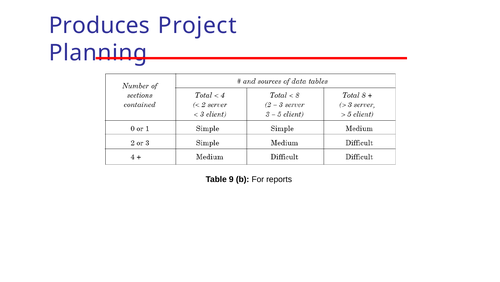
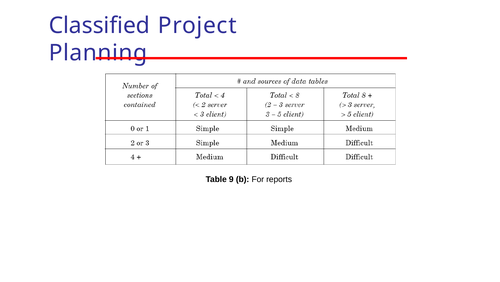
Produces: Produces -> Classified
